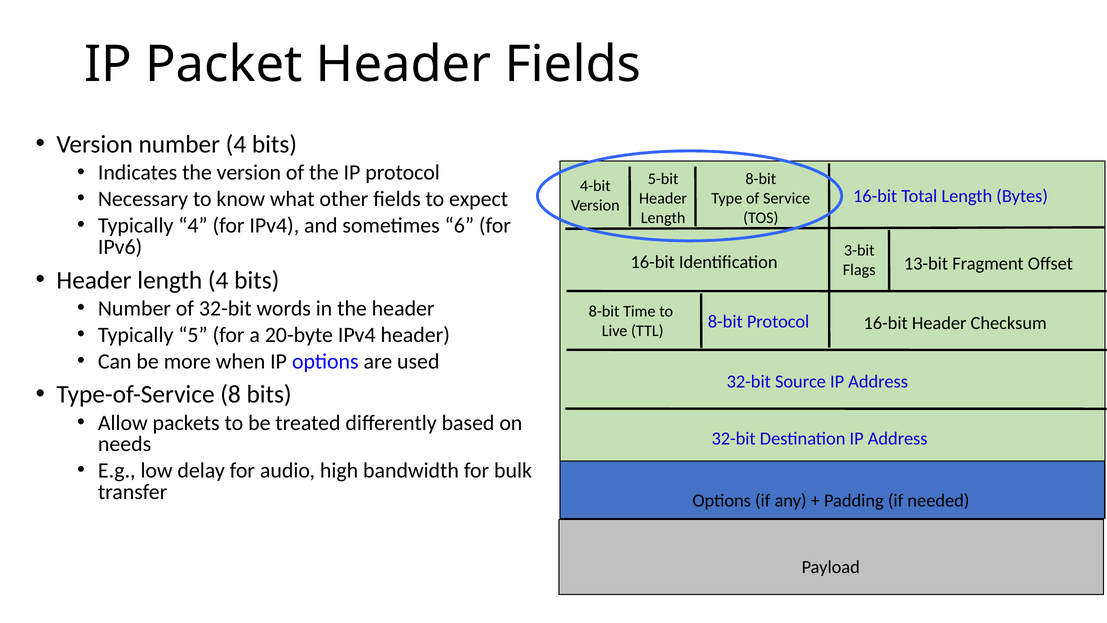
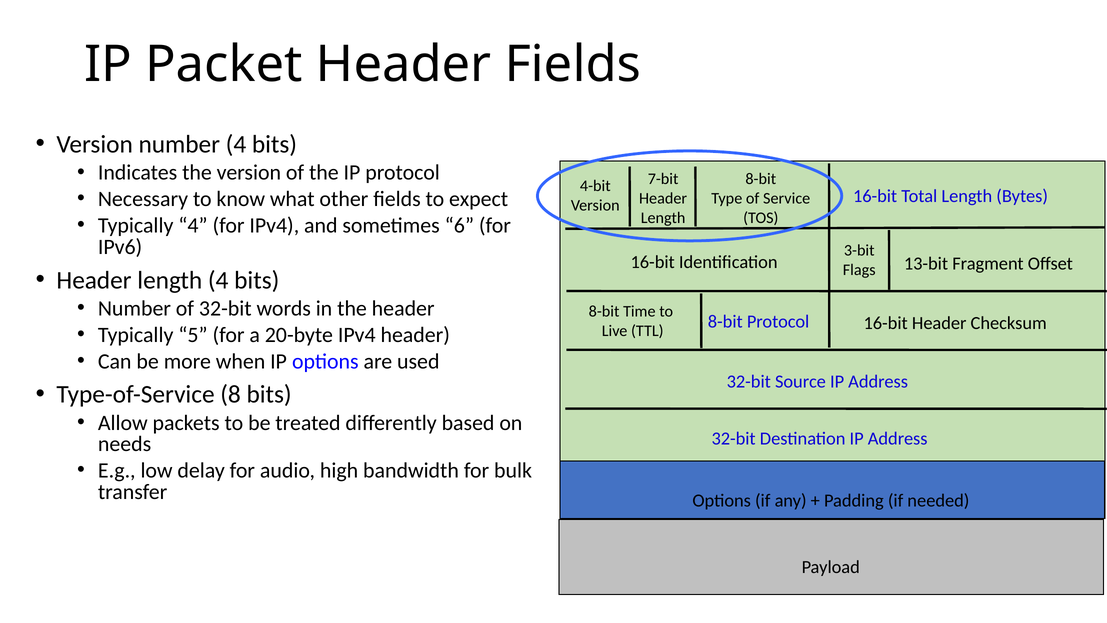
5-bit: 5-bit -> 7-bit
